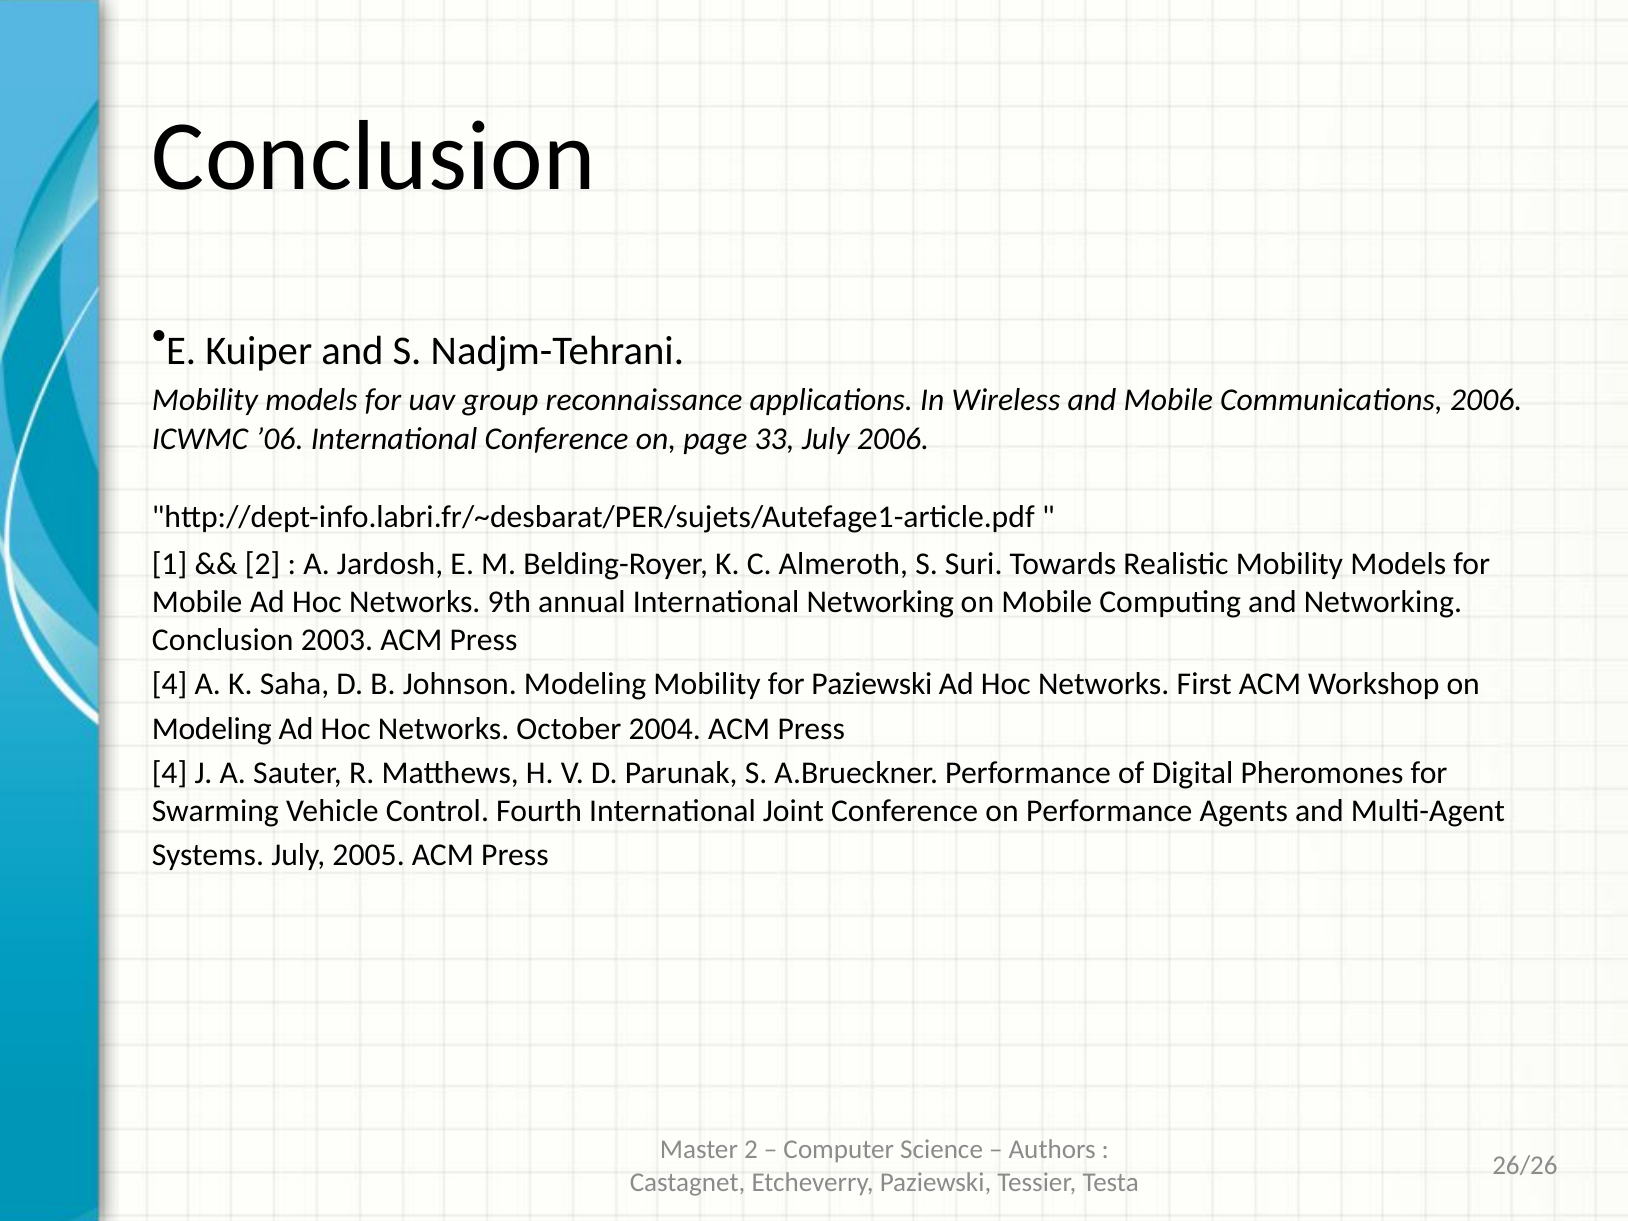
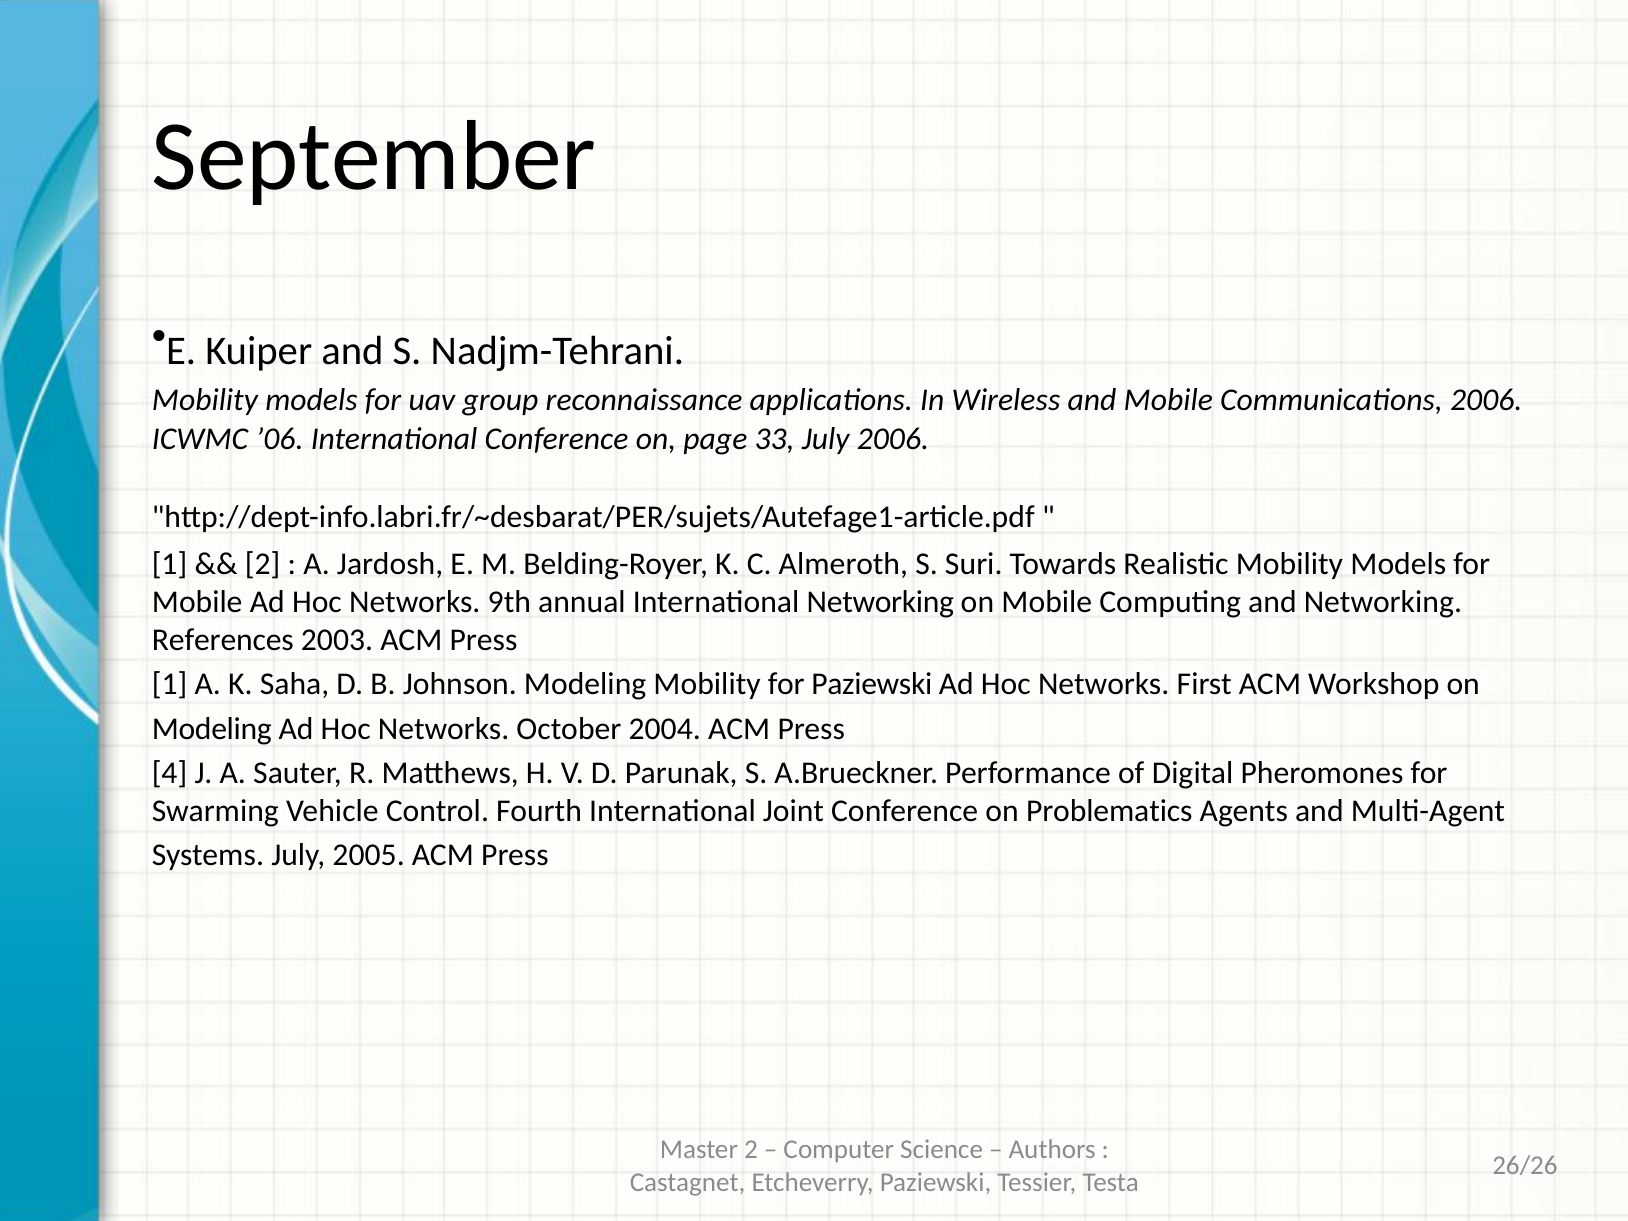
Conclusion at (374, 157): Conclusion -> September
Conclusion at (223, 640): Conclusion -> References
4 at (170, 684): 4 -> 1
on Performance: Performance -> Problematics
